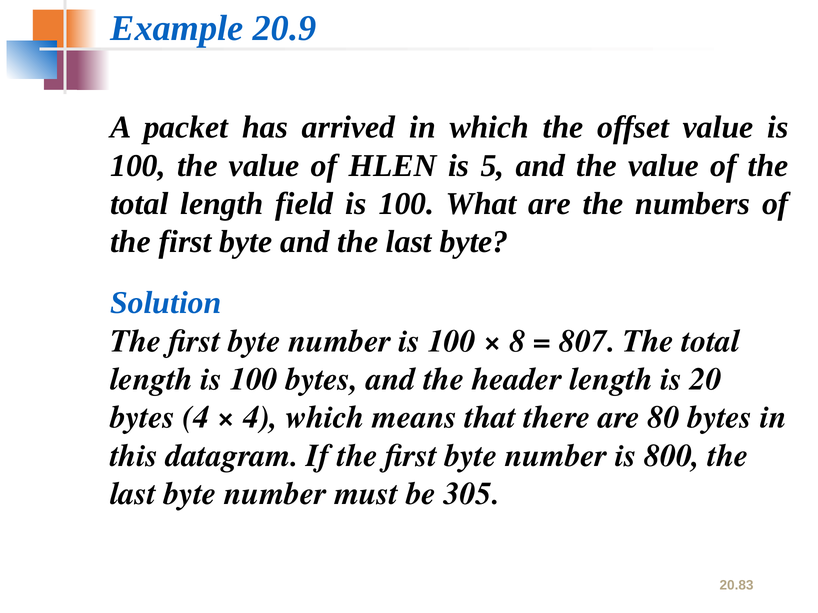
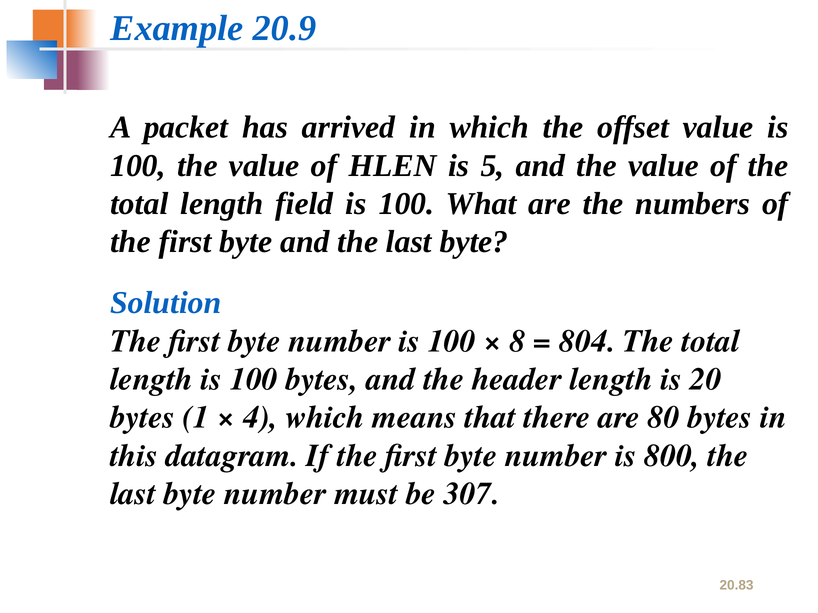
807: 807 -> 804
bytes 4: 4 -> 1
305: 305 -> 307
